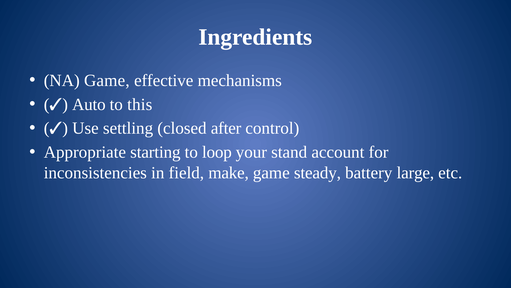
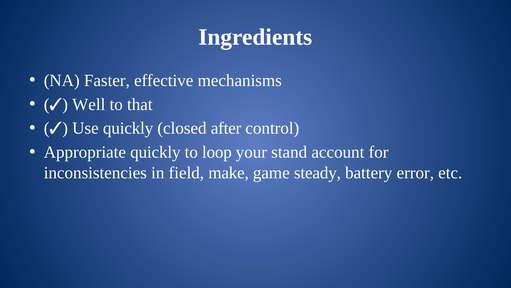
NA Game: Game -> Faster
Auto: Auto -> Well
this: this -> that
Use settling: settling -> quickly
Appropriate starting: starting -> quickly
large: large -> error
